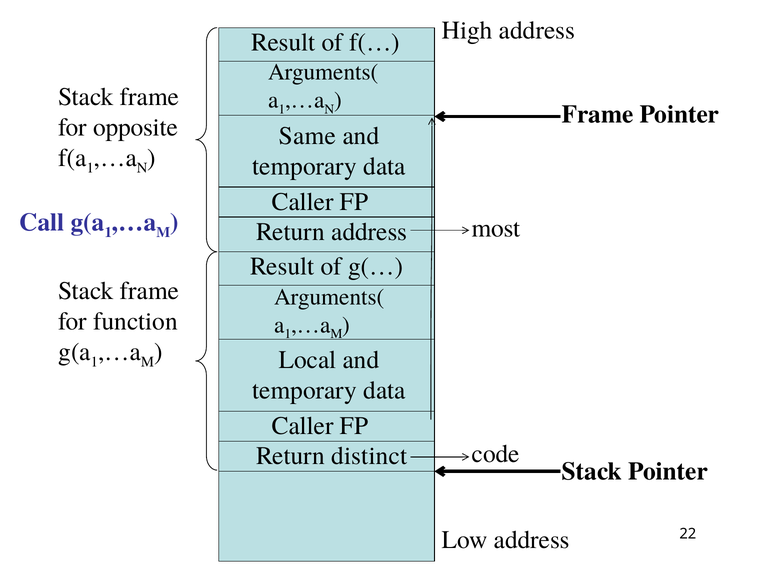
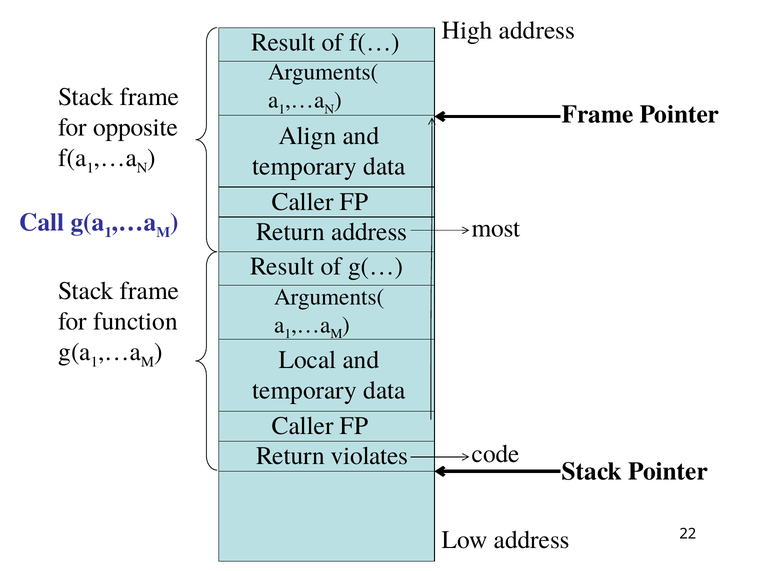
Same: Same -> Align
distinct: distinct -> violates
